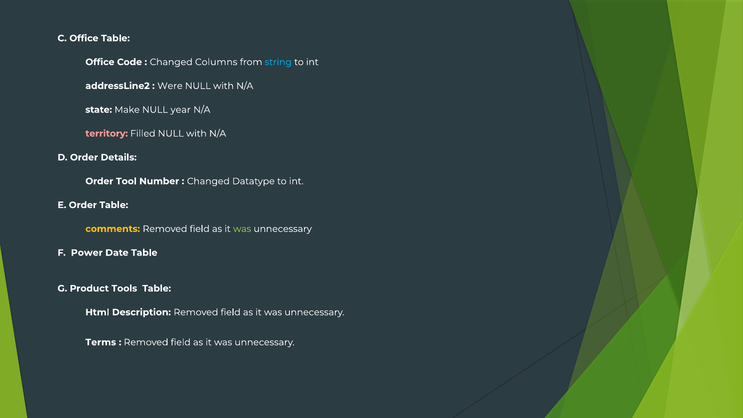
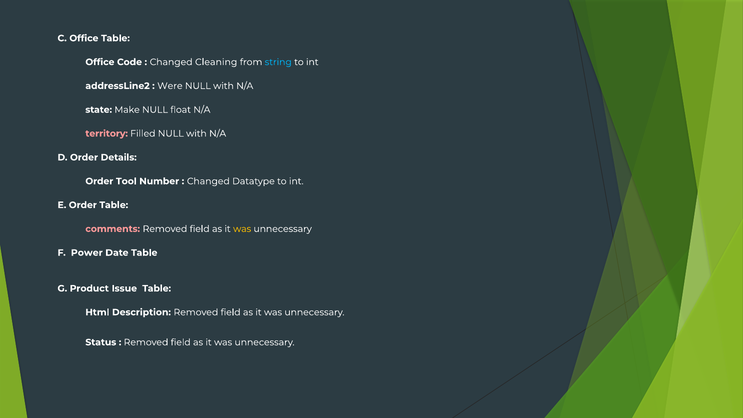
Columns: Columns -> Cleaning
year: year -> float
comments colour: yellow -> pink
was at (242, 229) colour: light green -> yellow
Tools: Tools -> Issue
Terms: Terms -> Status
